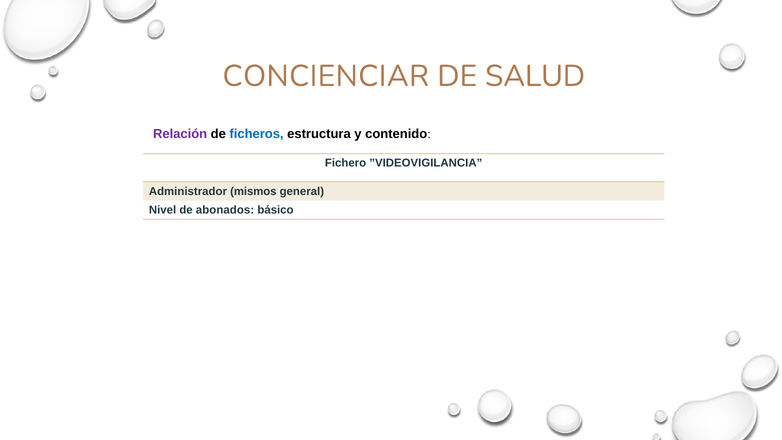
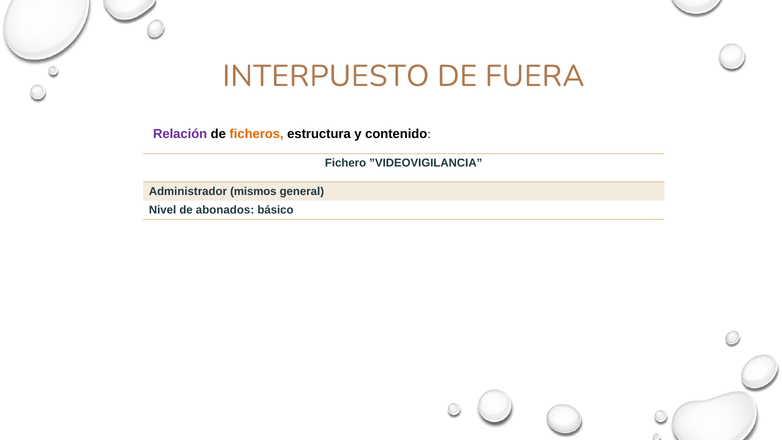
CONCIENCIAR: CONCIENCIAR -> INTERPUESTO
SALUD: SALUD -> FUERA
ficheros colour: blue -> orange
